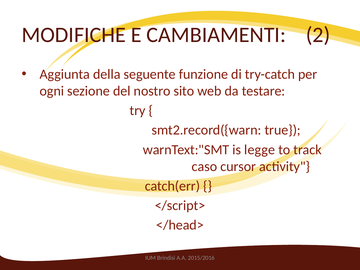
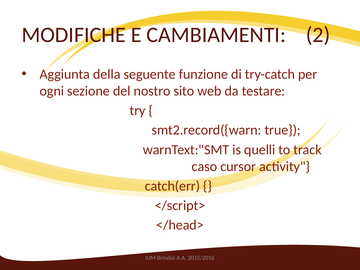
legge: legge -> quelli
